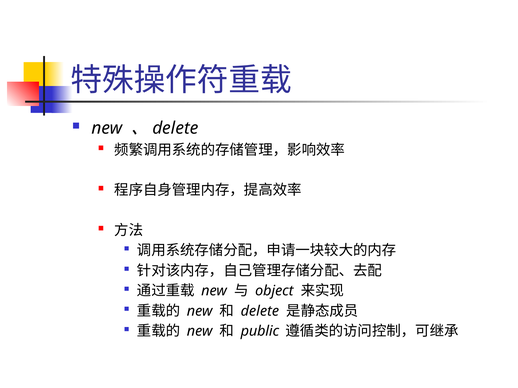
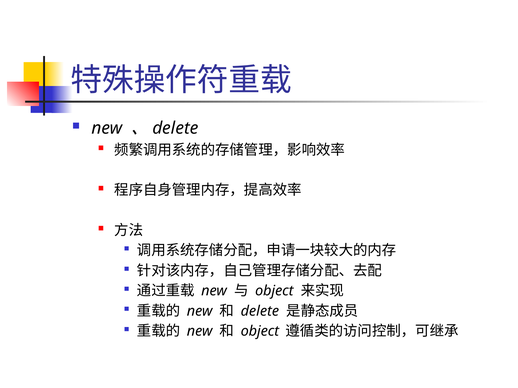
public at (260, 331): public -> object
